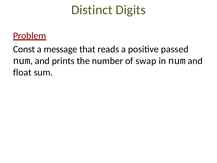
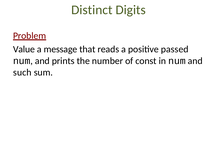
Const: Const -> Value
swap: swap -> const
float: float -> such
